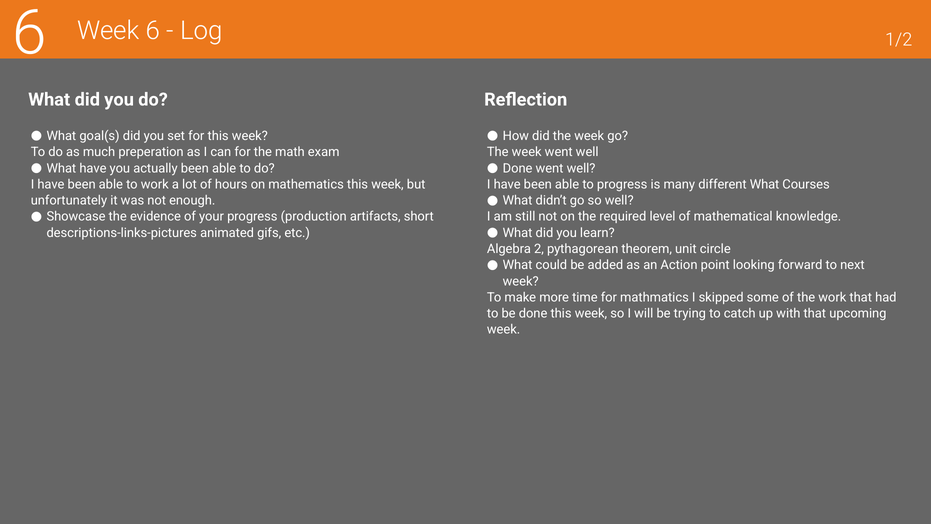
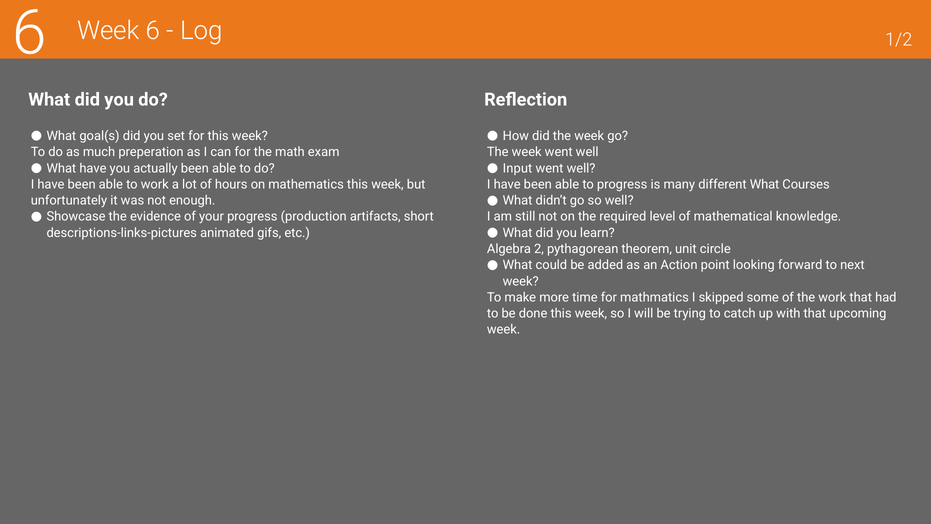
Done at (518, 168): Done -> Input
